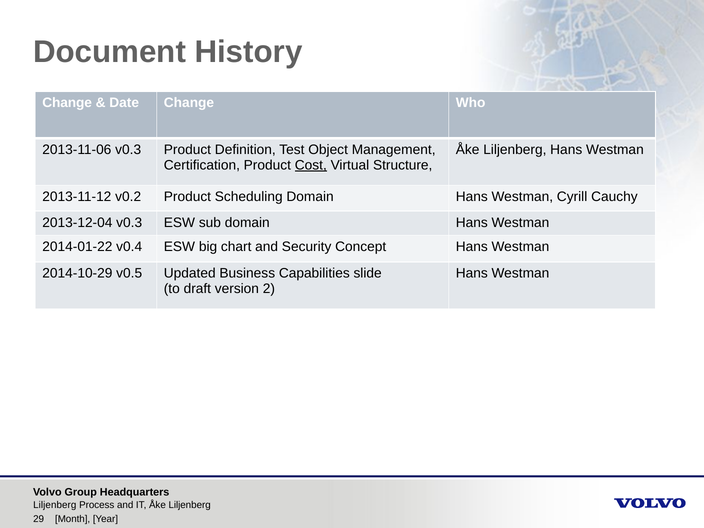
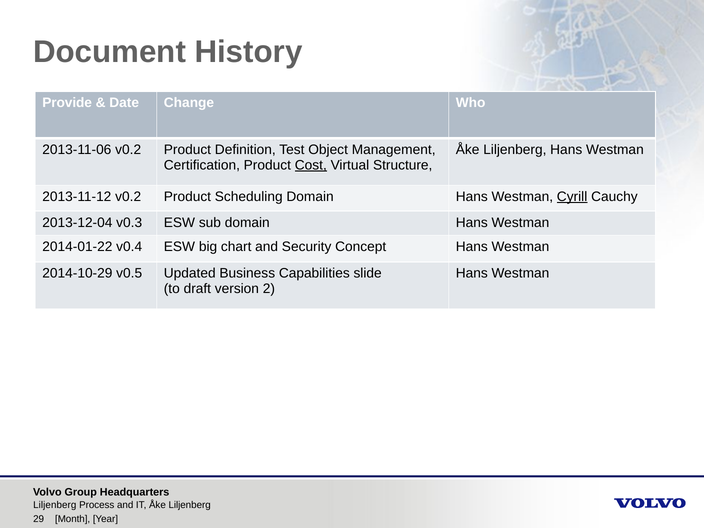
Change at (67, 103): Change -> Provide
2013-11-06 v0.3: v0.3 -> v0.2
Cyrill underline: none -> present
